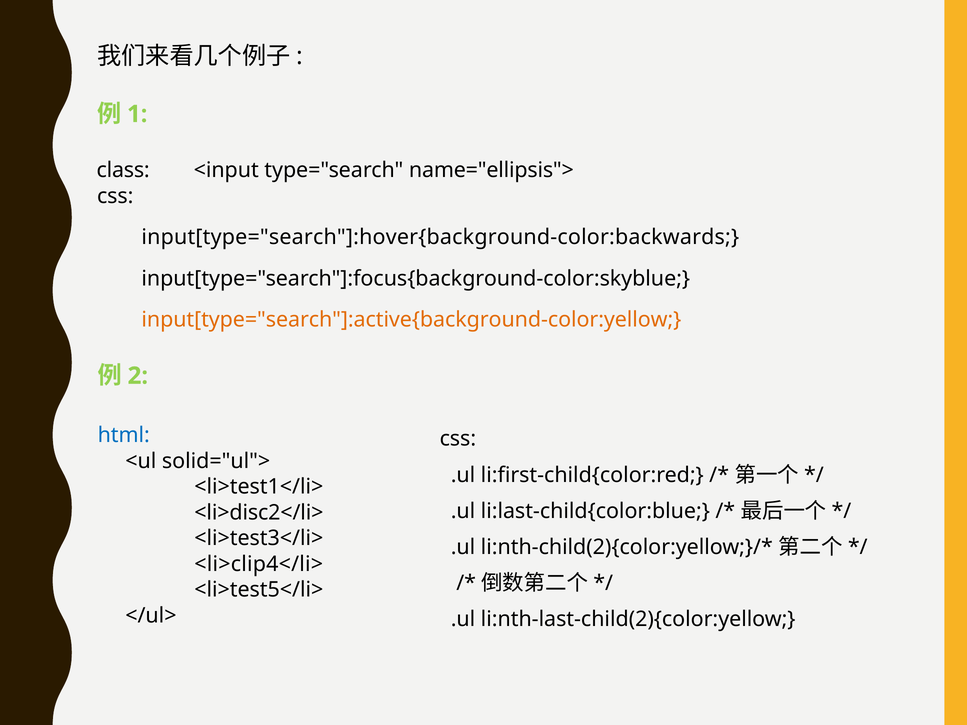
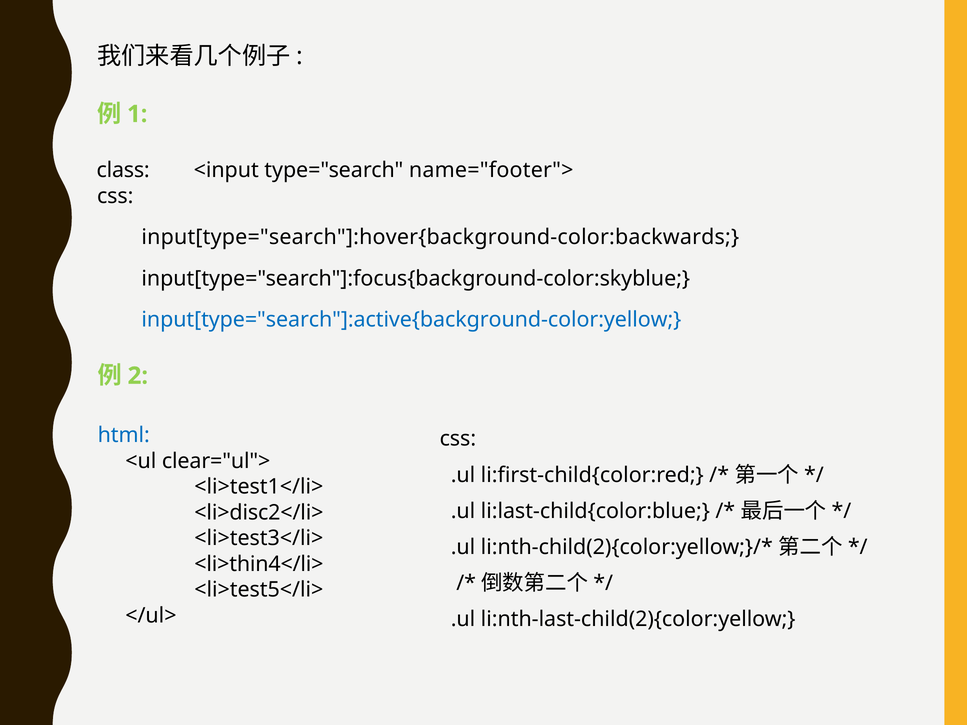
name="ellipsis">: name="ellipsis"> -> name="footer">
input[type="search"]:active{background-color:yellow colour: orange -> blue
solid="ul">: solid="ul"> -> clear="ul">
<li>clip4</li>: <li>clip4</li> -> <li>thin4</li>
